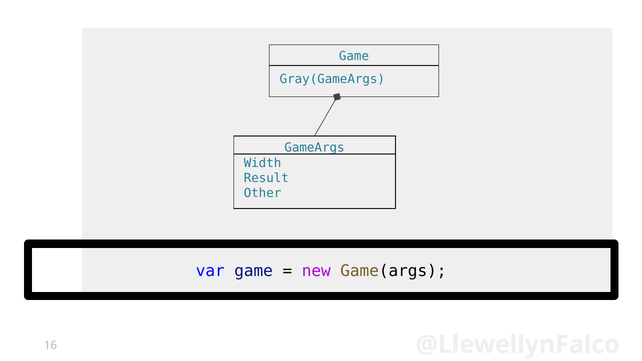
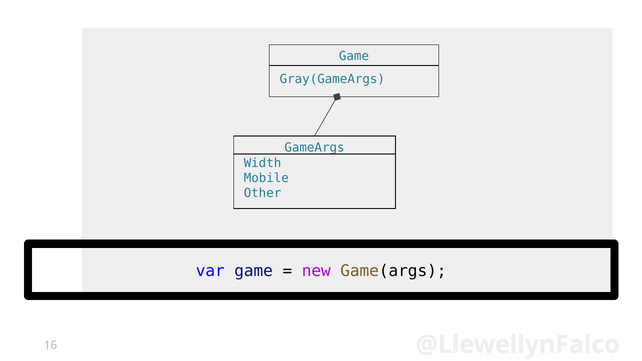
Result: Result -> Mobile
